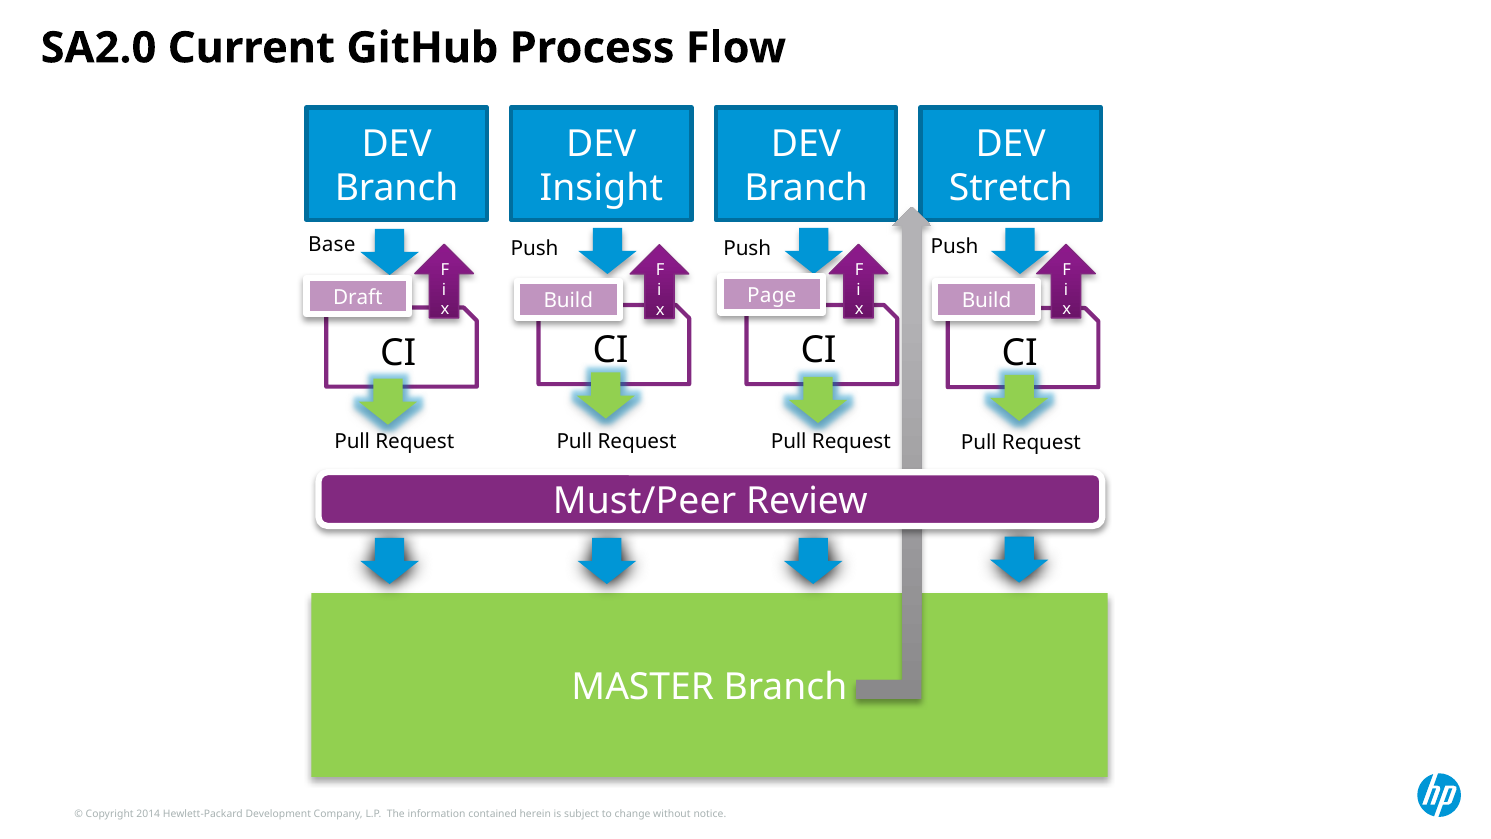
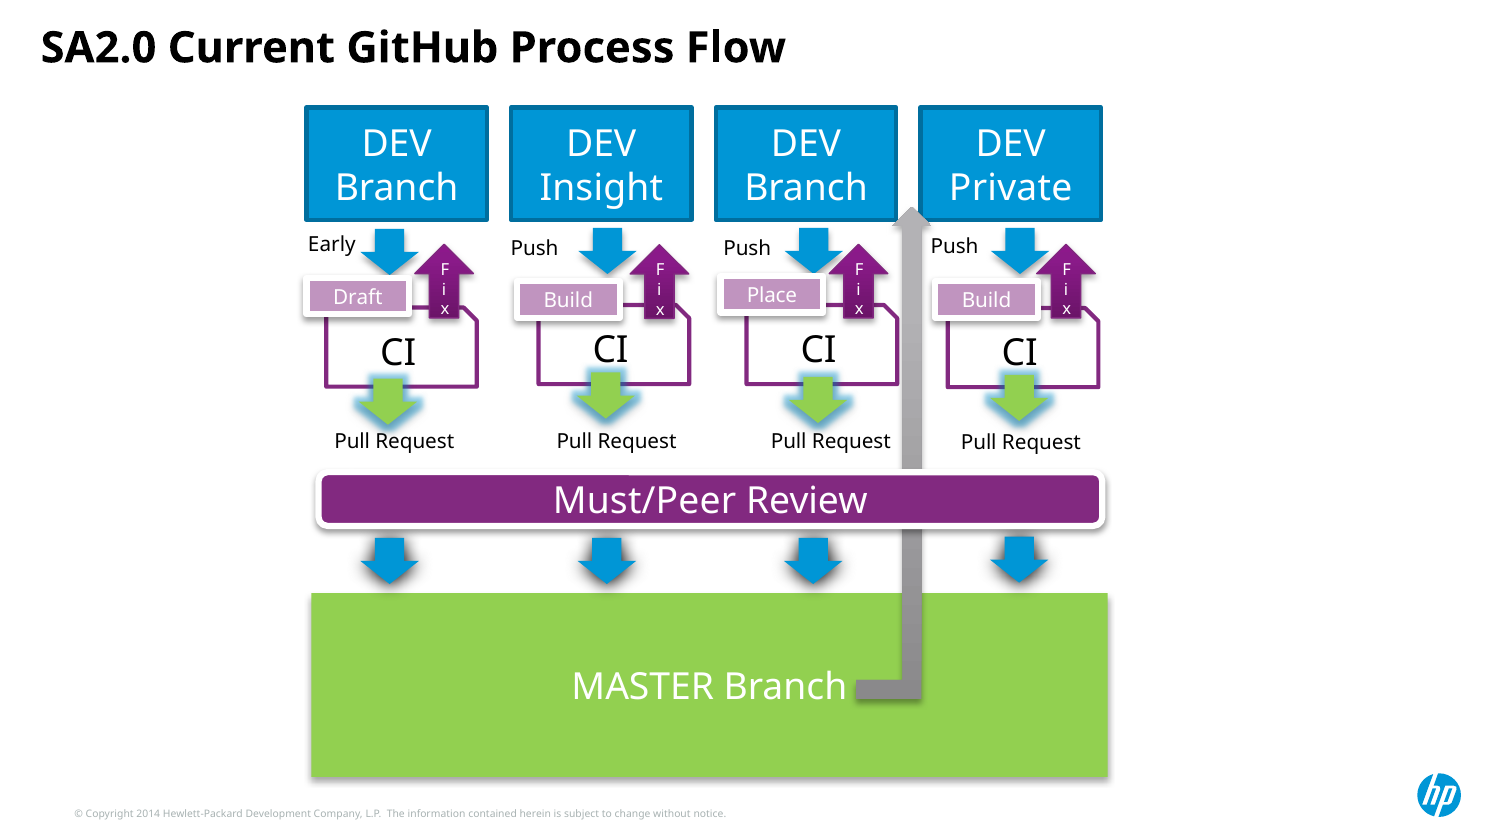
Stretch: Stretch -> Private
Base: Base -> Early
Page: Page -> Place
